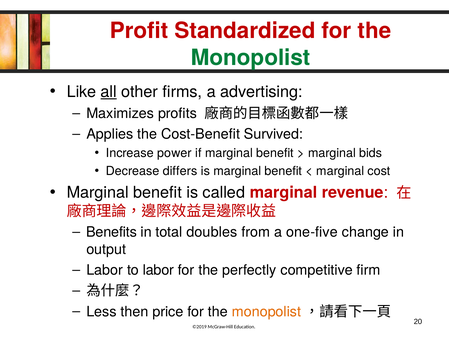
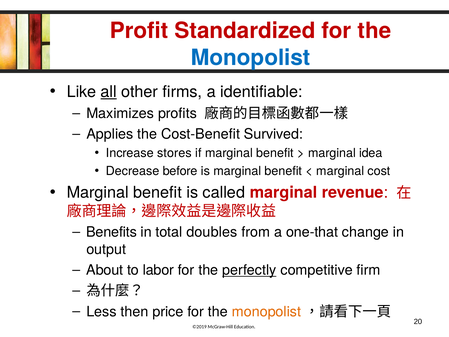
Monopolist at (251, 58) colour: green -> blue
advertising: advertising -> identifiable
power: power -> stores
bids: bids -> idea
differs: differs -> before
one-five: one-five -> one-that
Labor at (105, 270): Labor -> About
perfectly underline: none -> present
